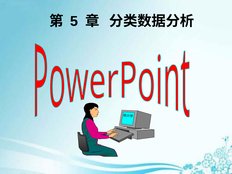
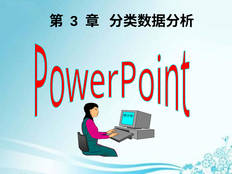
5: 5 -> 3
